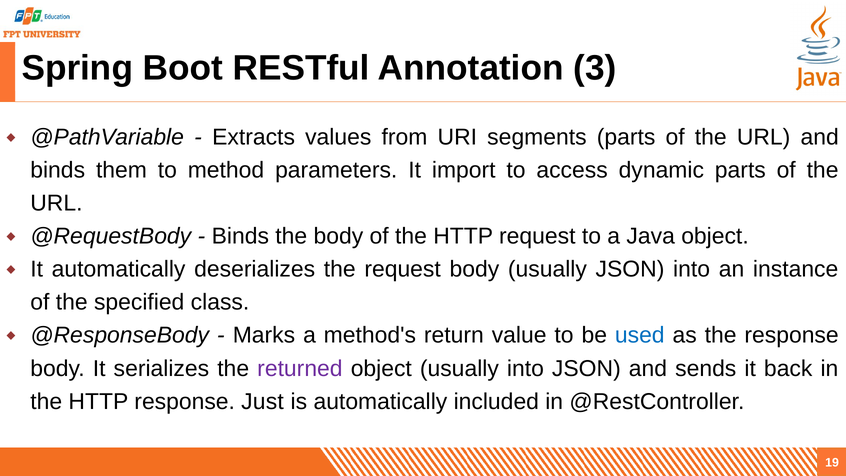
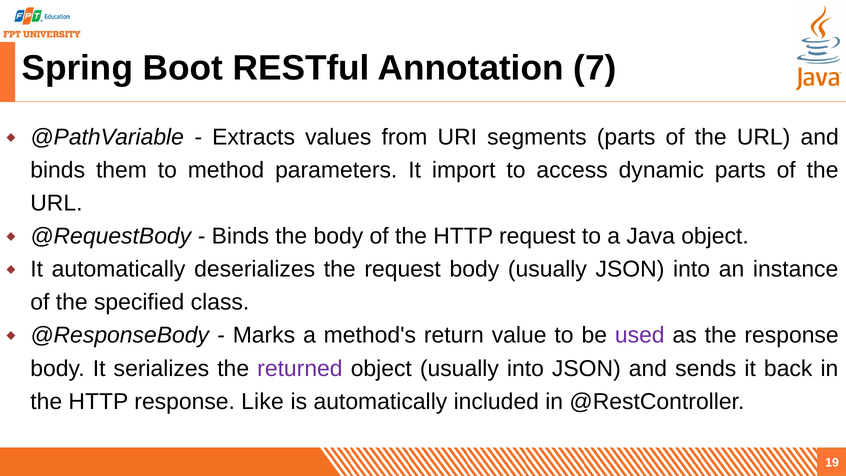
3: 3 -> 7
used colour: blue -> purple
Just: Just -> Like
